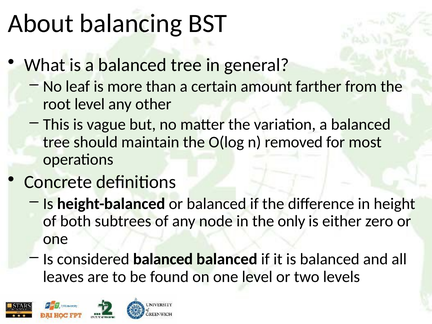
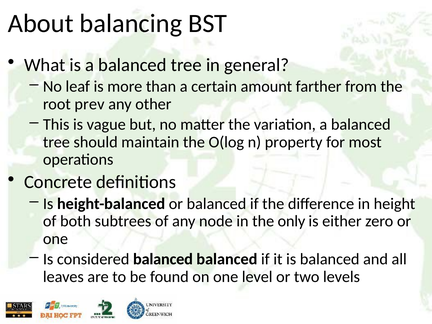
root level: level -> prev
removed: removed -> property
